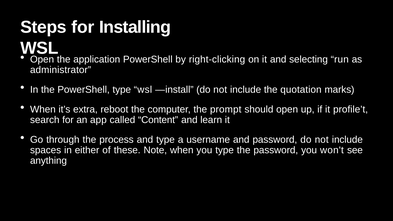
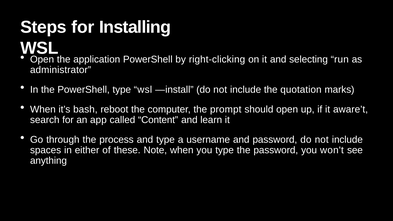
extra: extra -> bash
profile’t: profile’t -> aware’t
